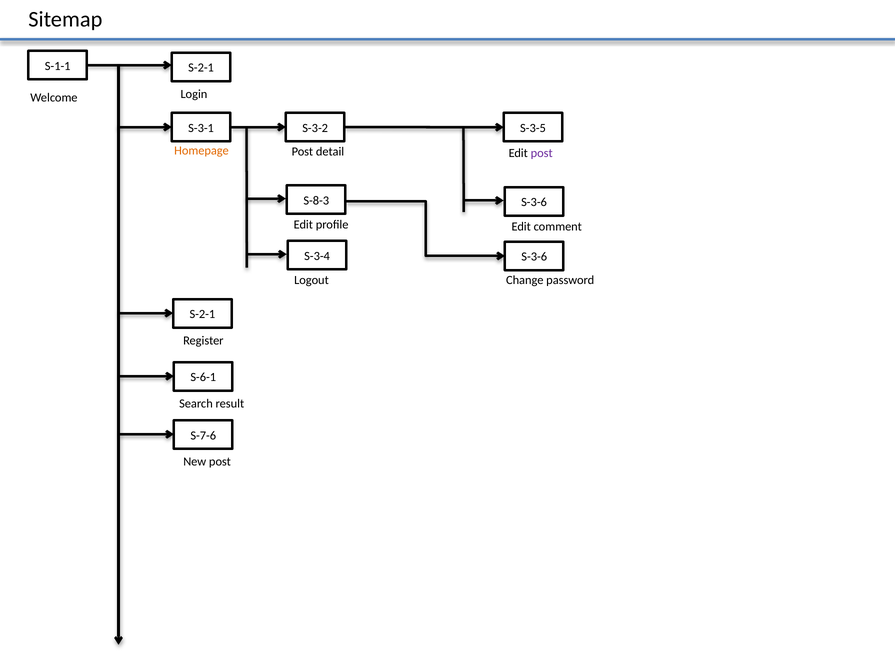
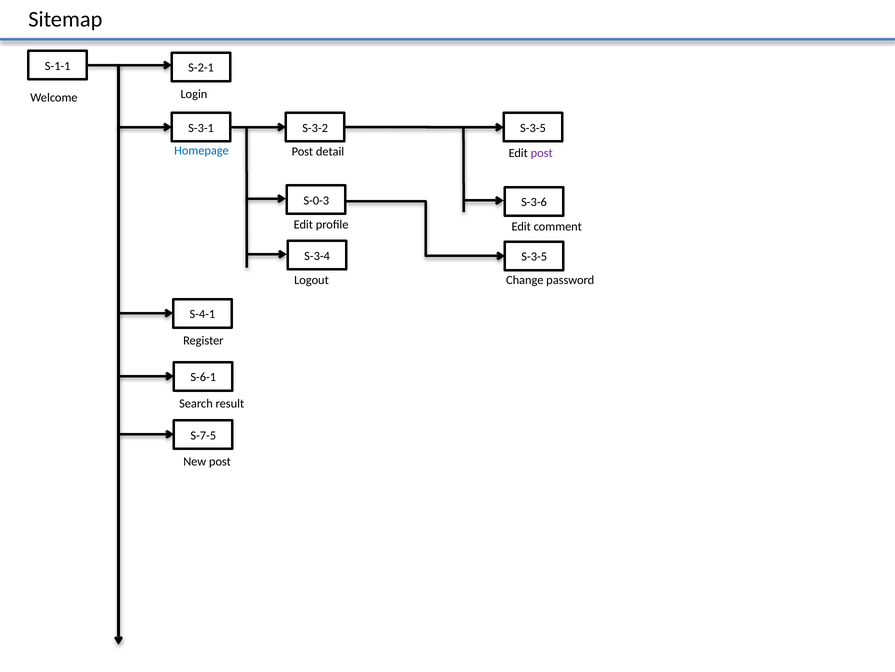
Homepage colour: orange -> blue
S-8-3: S-8-3 -> S-0-3
S-3-6 at (534, 257): S-3-6 -> S-3-5
S-2-1 at (202, 314): S-2-1 -> S-4-1
S-7-6: S-7-6 -> S-7-5
